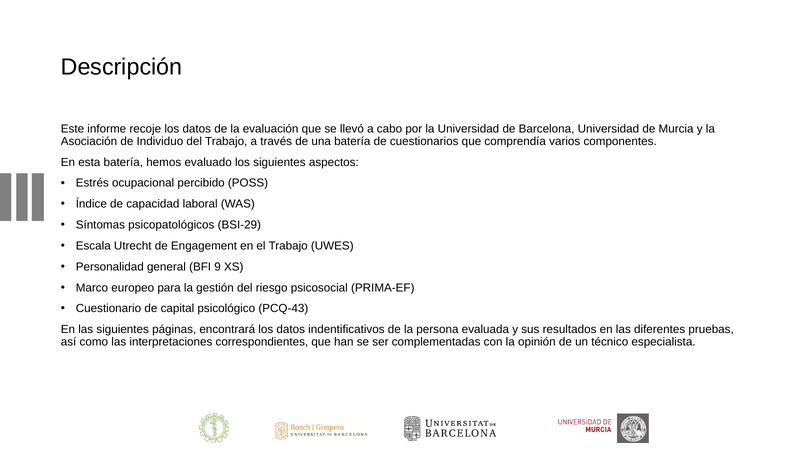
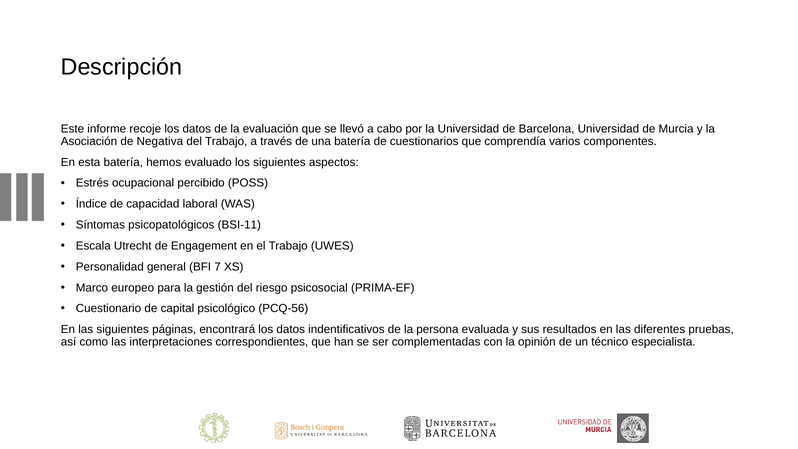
Individuo: Individuo -> Negativa
BSI-29: BSI-29 -> BSI-11
9: 9 -> 7
PCQ-43: PCQ-43 -> PCQ-56
